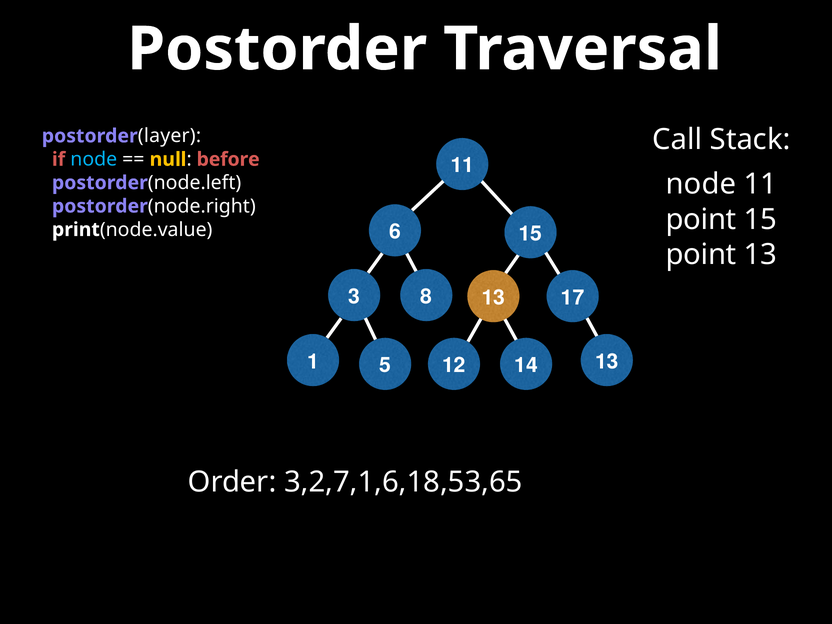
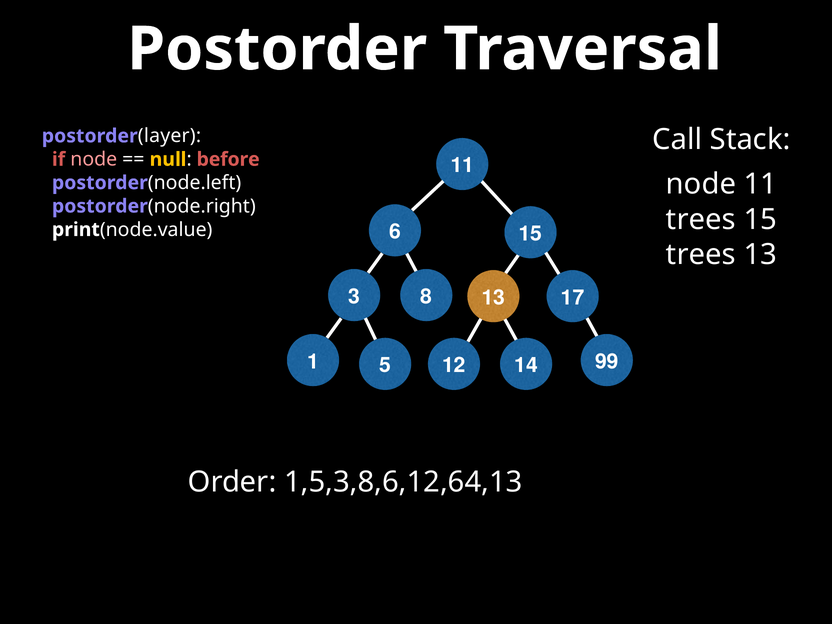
node at (94, 159) colour: light blue -> pink
point at (701, 219): point -> trees
point at (701, 254): point -> trees
13 at (607, 362): 13 -> 99
3,2,7,1,6,18,53,65: 3,2,7,1,6,18,53,65 -> 1,5,3,8,6,12,64,13
